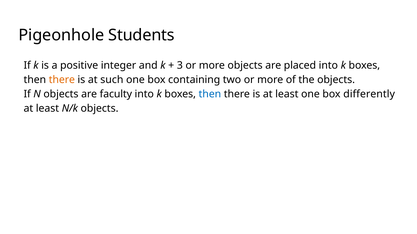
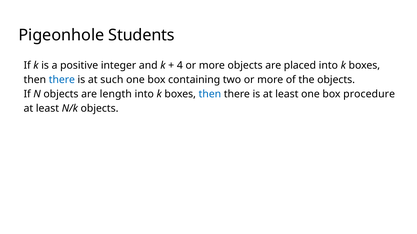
3: 3 -> 4
there at (62, 80) colour: orange -> blue
faculty: faculty -> length
differently: differently -> procedure
